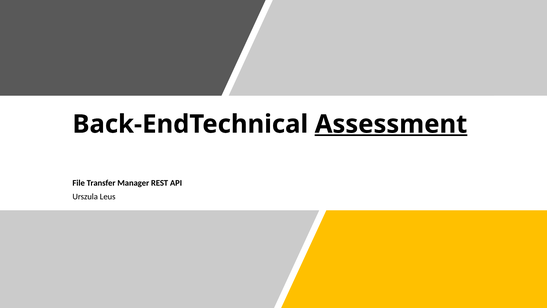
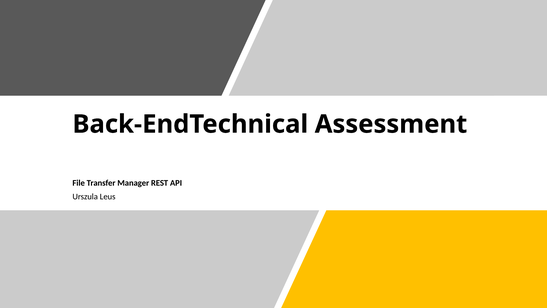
Assessment underline: present -> none
